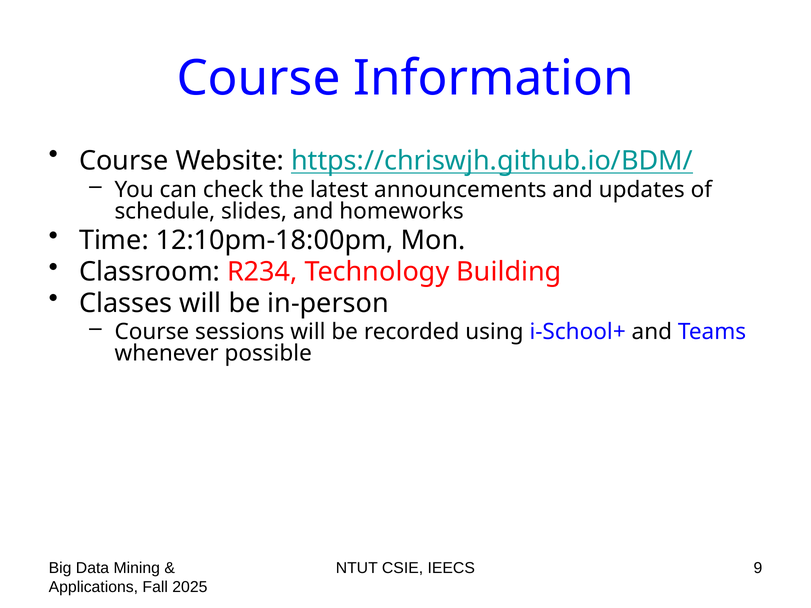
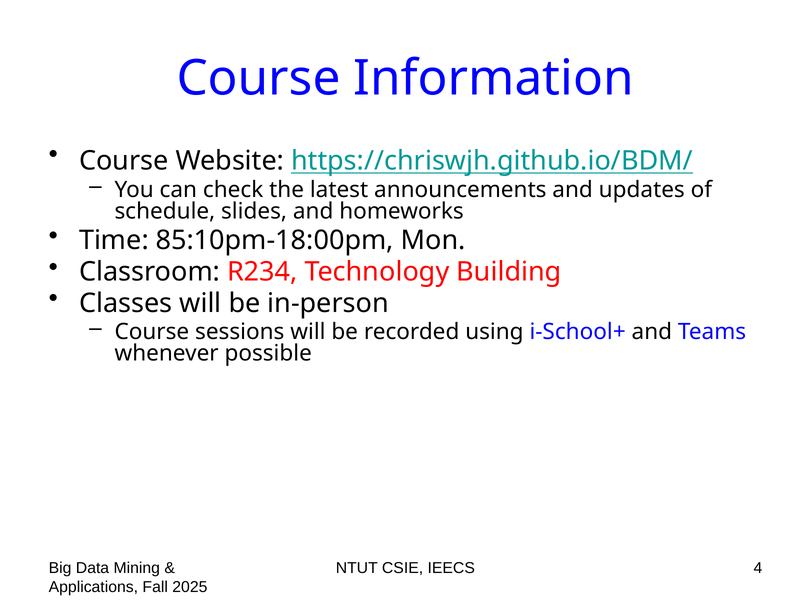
12:10pm-18:00pm: 12:10pm-18:00pm -> 85:10pm-18:00pm
9: 9 -> 4
